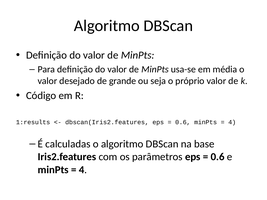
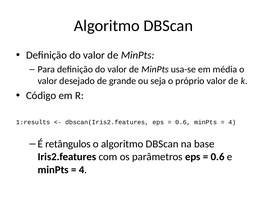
calculadas: calculadas -> retângulos
